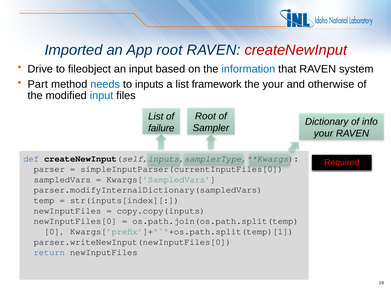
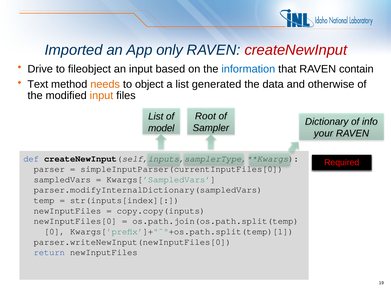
App root: root -> only
system: system -> contain
Part: Part -> Text
needs colour: blue -> orange
inputs: inputs -> object
framework: framework -> generated
the your: your -> data
input at (102, 96) colour: blue -> orange
failure: failure -> model
